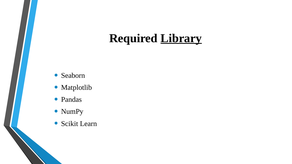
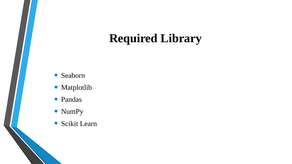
Library underline: present -> none
